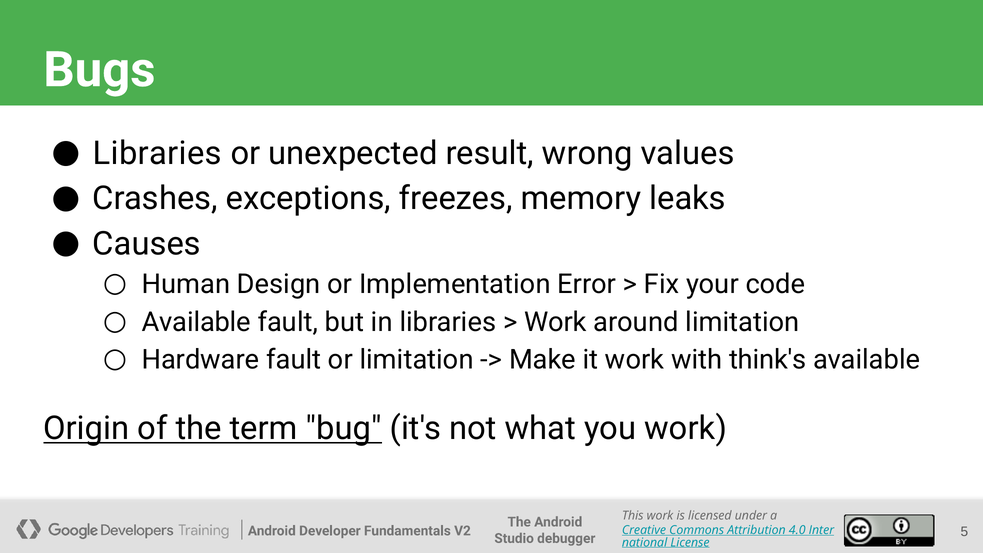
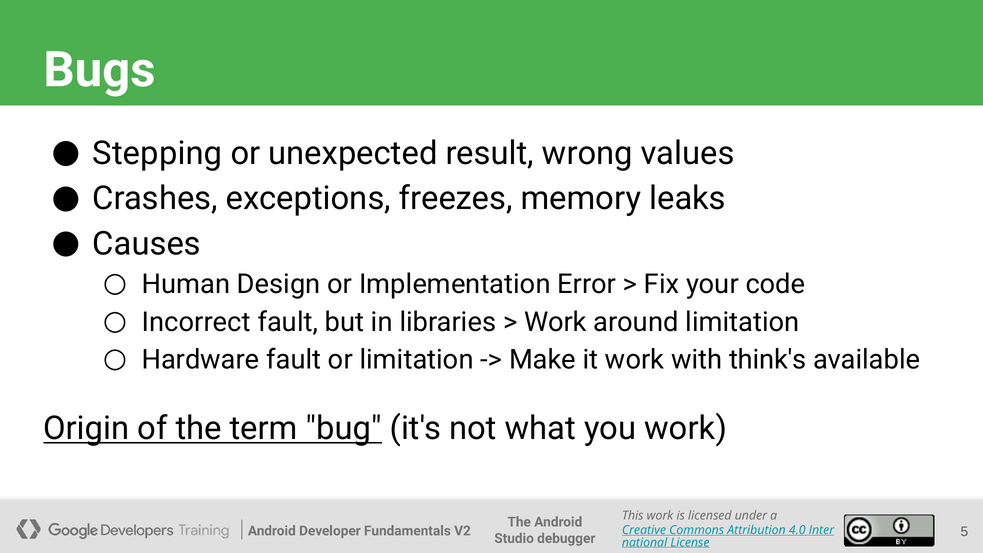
Libraries at (157, 153): Libraries -> Stepping
Available at (196, 322): Available -> Incorrect
